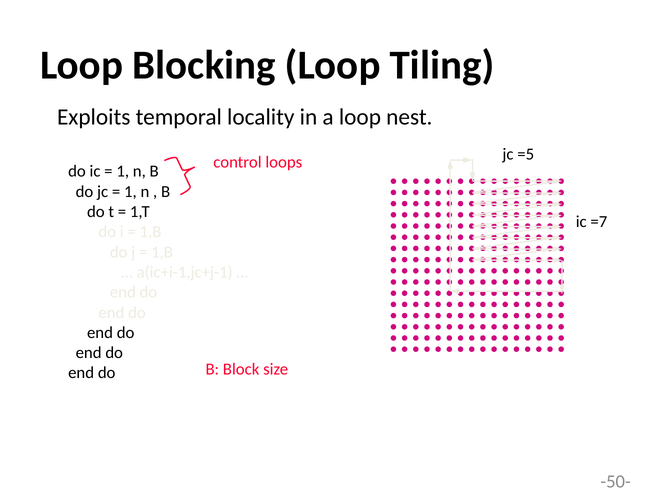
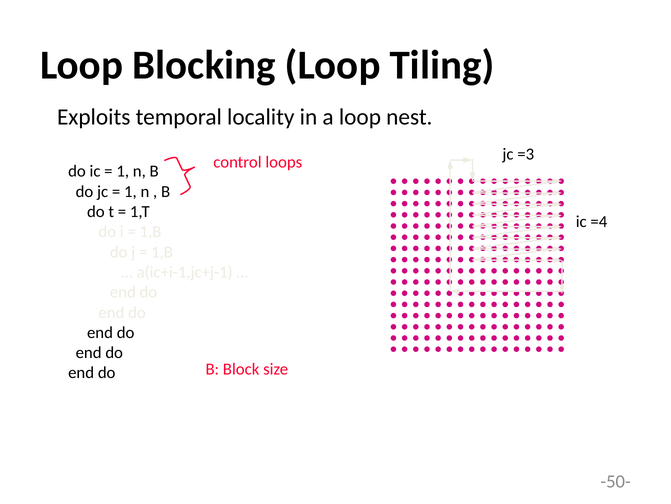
=5: =5 -> =3
=7: =7 -> =4
